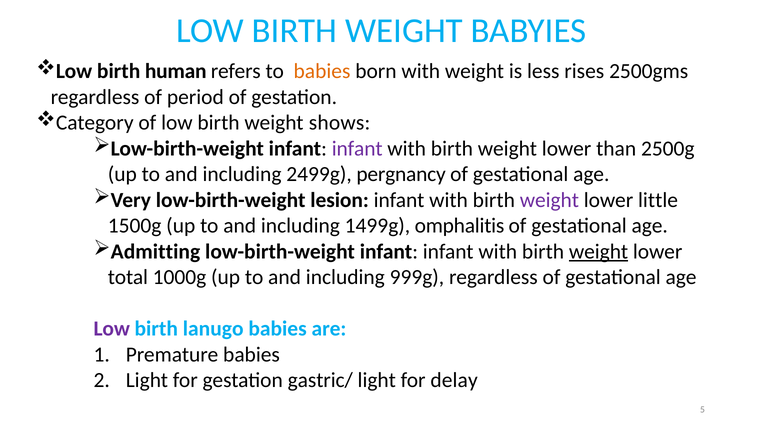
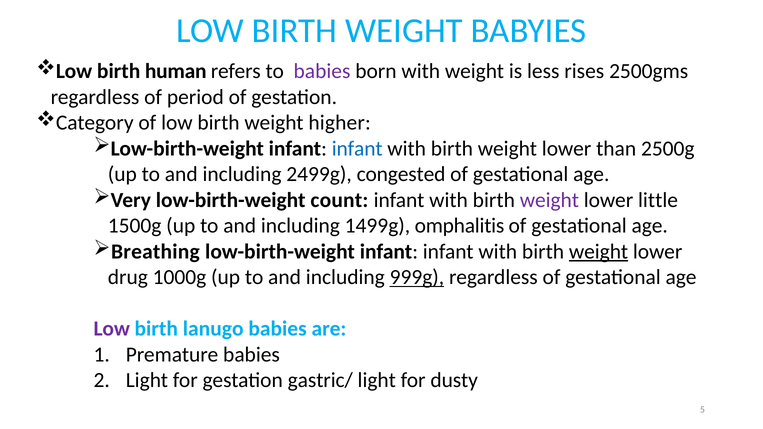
babies at (322, 71) colour: orange -> purple
shows: shows -> higher
infant at (357, 149) colour: purple -> blue
pergnancy: pergnancy -> congested
lesion: lesion -> count
Admitting: Admitting -> Breathing
total: total -> drug
999g underline: none -> present
delay: delay -> dusty
